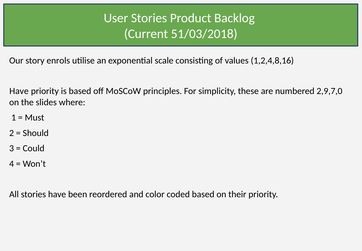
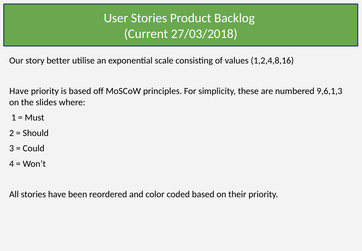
51/03/2018: 51/03/2018 -> 27/03/2018
enrols: enrols -> better
2,9,7,0: 2,9,7,0 -> 9,6,1,3
